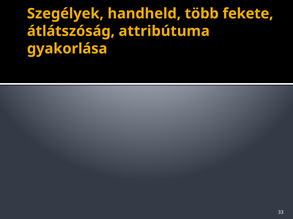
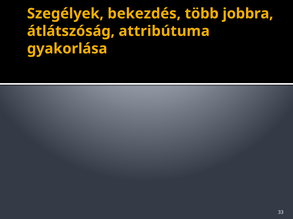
handheld: handheld -> bekezdés
fekete: fekete -> jobbra
